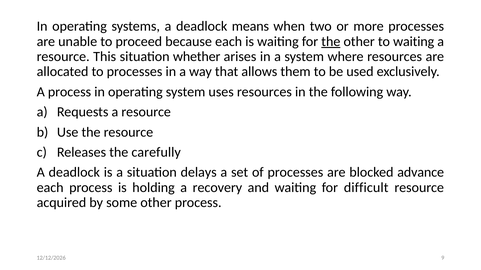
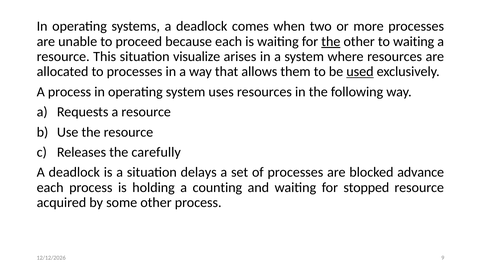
means: means -> comes
whether: whether -> visualize
used underline: none -> present
recovery: recovery -> counting
difficult: difficult -> stopped
